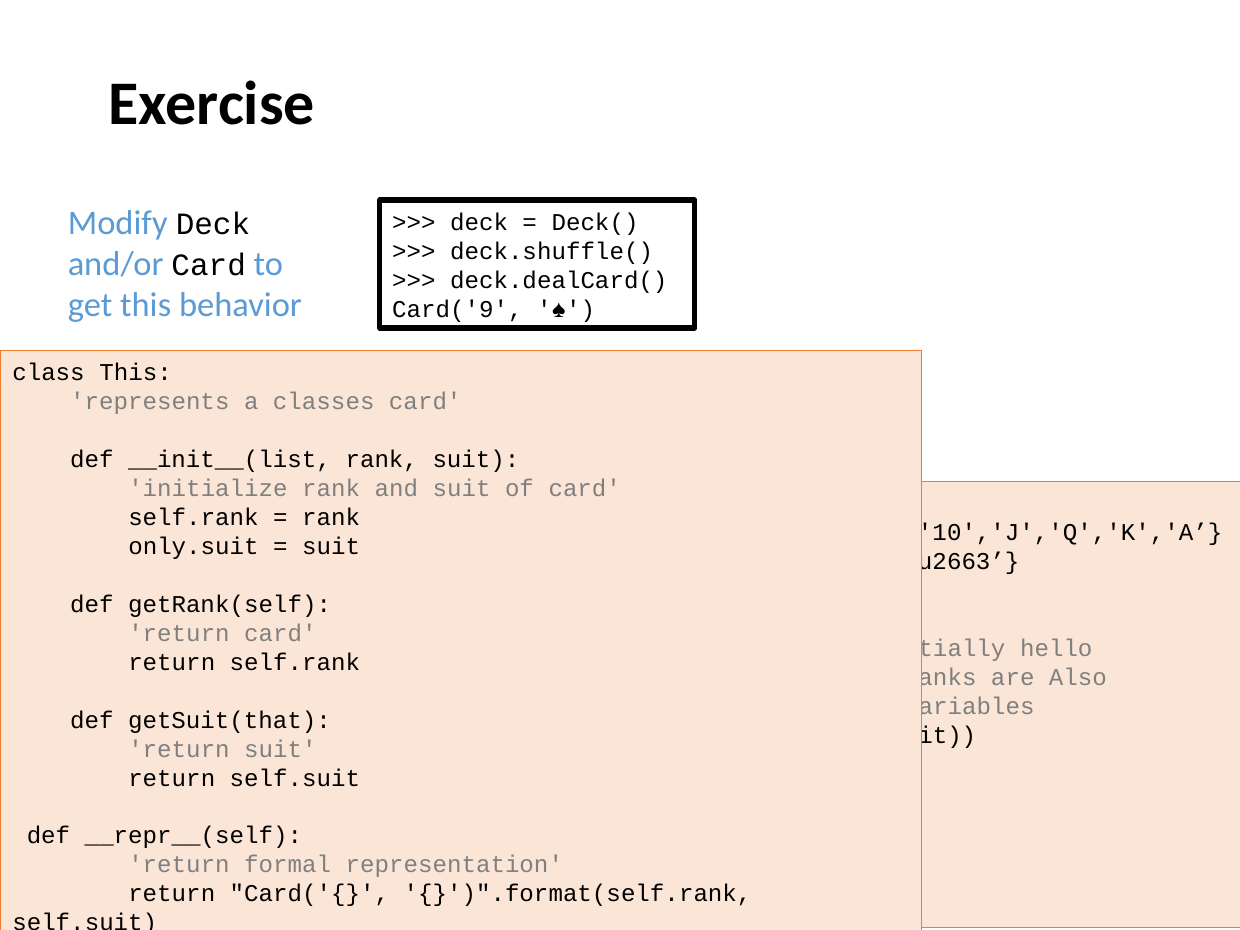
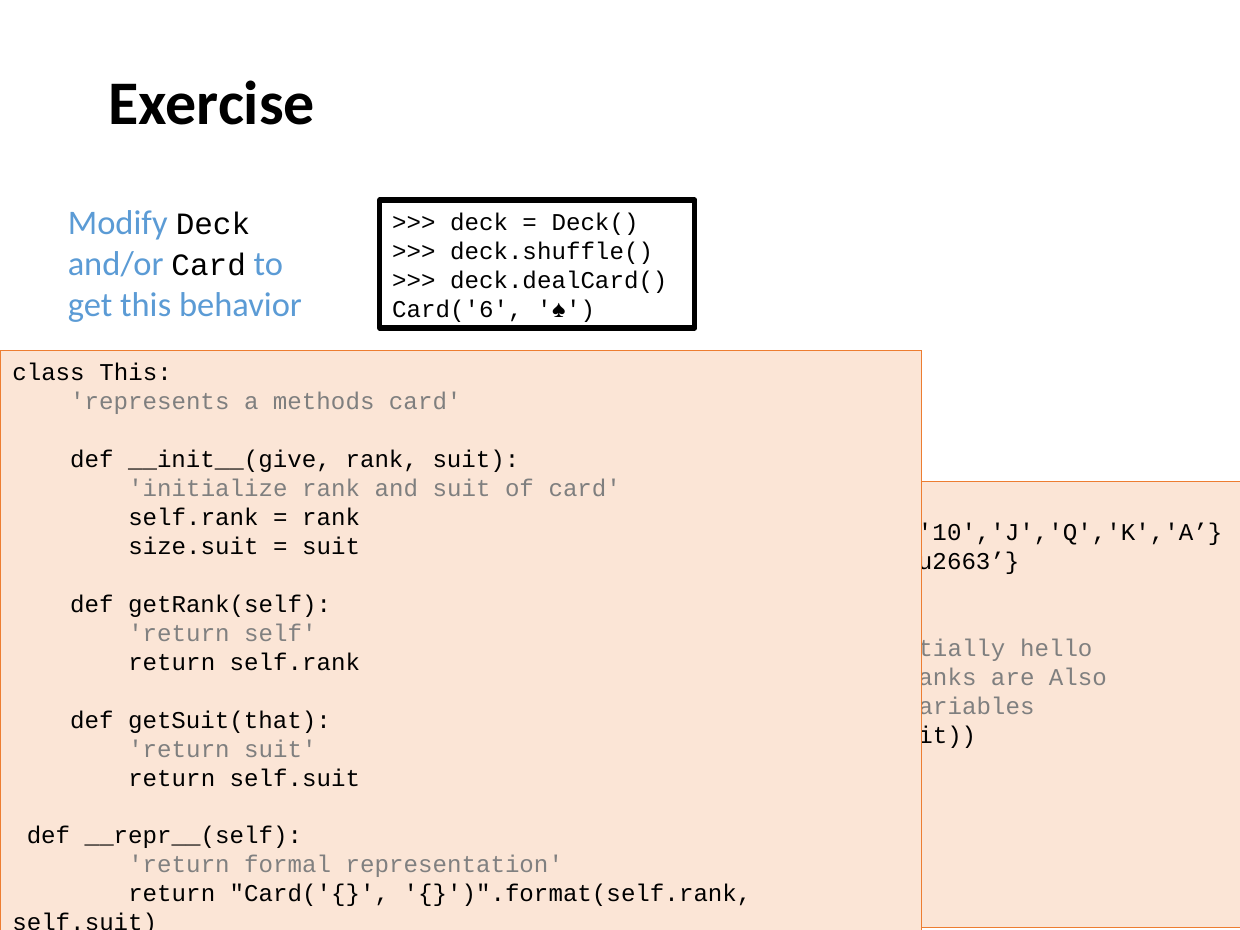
Card('9: Card('9 -> Card('6
classes: classes -> methods
__init__(list: __init__(list -> __init__(give
only.suit: only.suit -> size.suit
return card: card -> self
